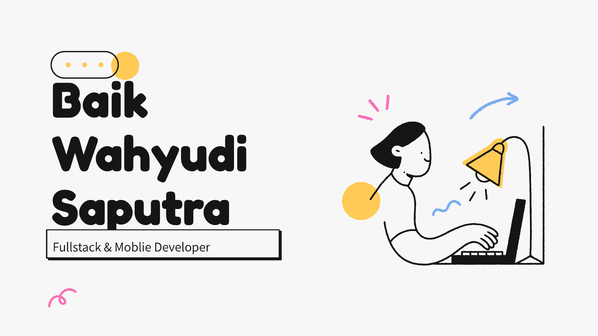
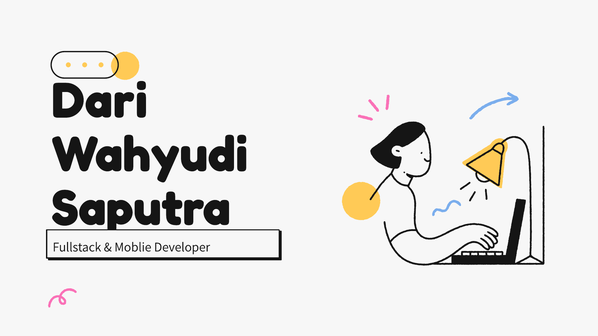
Baik: Baik -> Dari
